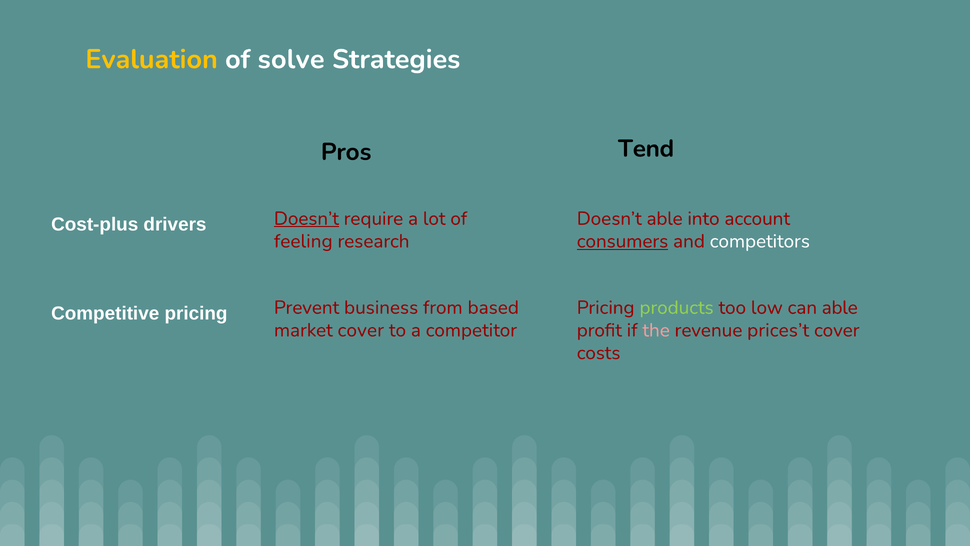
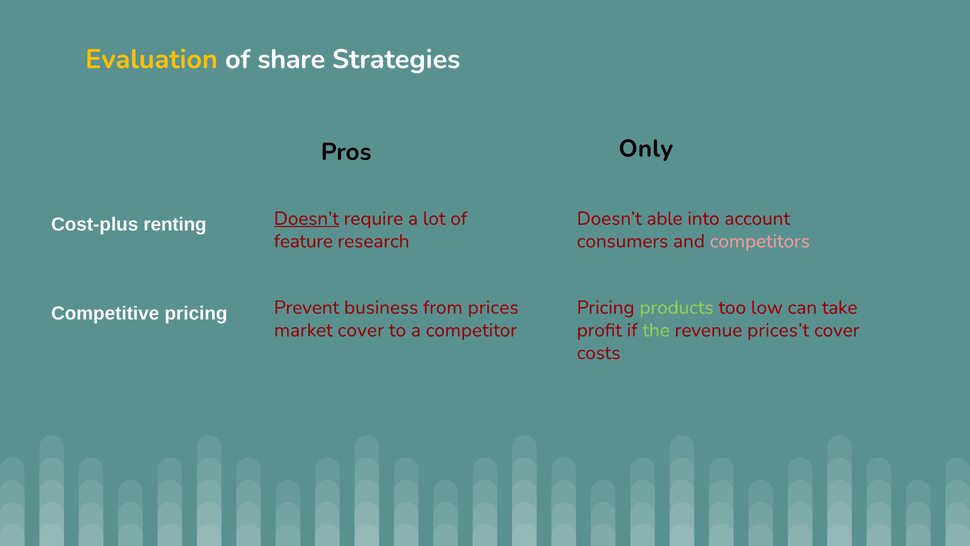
solve: solve -> share
Tend: Tend -> Only
drivers: drivers -> renting
feeling: feeling -> feature
consumers underline: present -> none
competitors colour: white -> pink
based: based -> prices
can able: able -> take
the colour: pink -> light green
